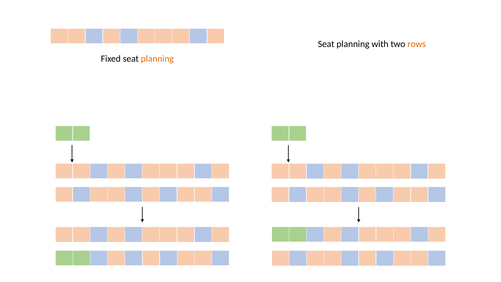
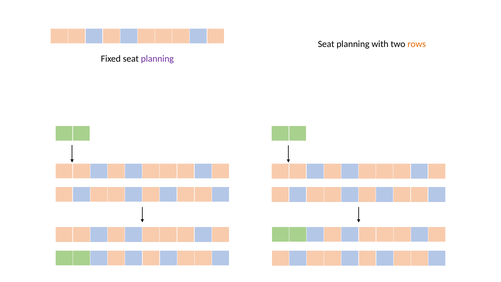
planning at (157, 59) colour: orange -> purple
